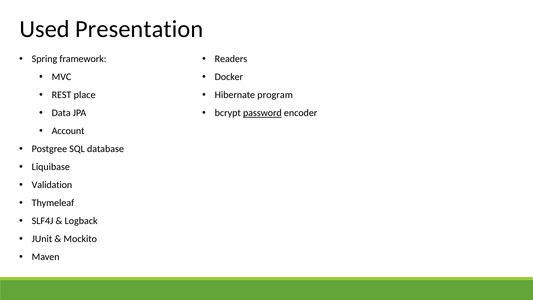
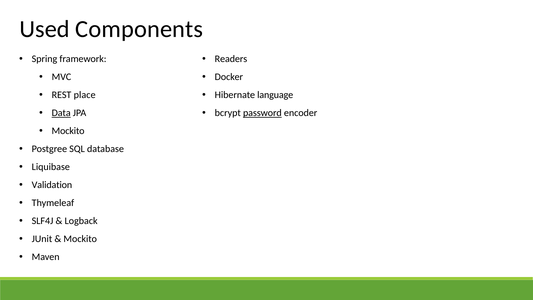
Presentation: Presentation -> Components
program: program -> language
Data underline: none -> present
Account at (68, 131): Account -> Mockito
